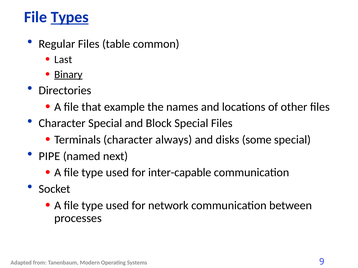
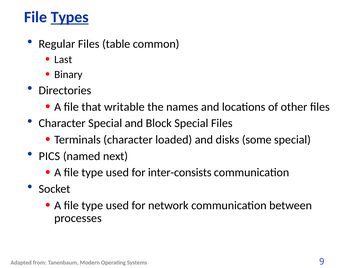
Binary underline: present -> none
example: example -> writable
always: always -> loaded
PIPE: PIPE -> PICS
inter-capable: inter-capable -> inter-consists
